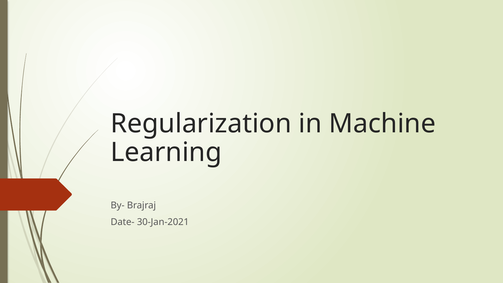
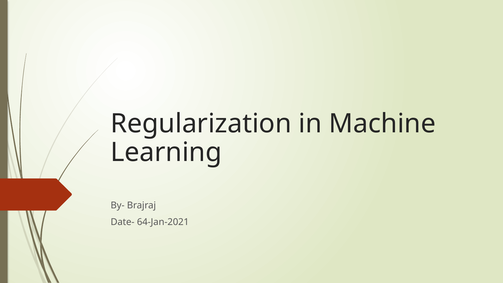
30-Jan-2021: 30-Jan-2021 -> 64-Jan-2021
